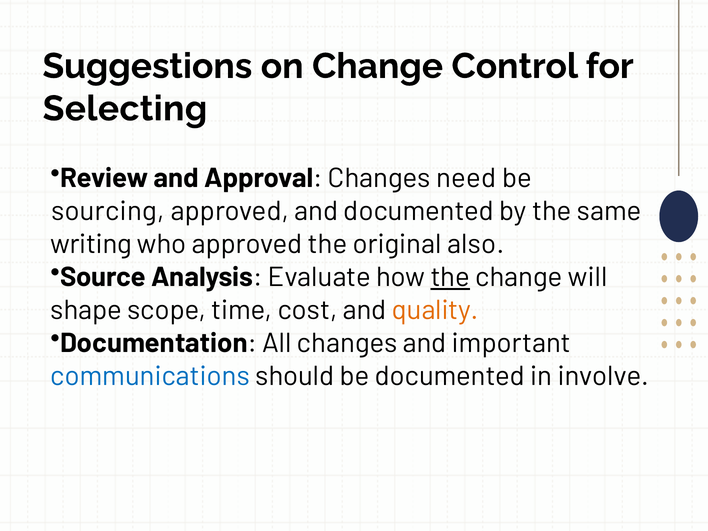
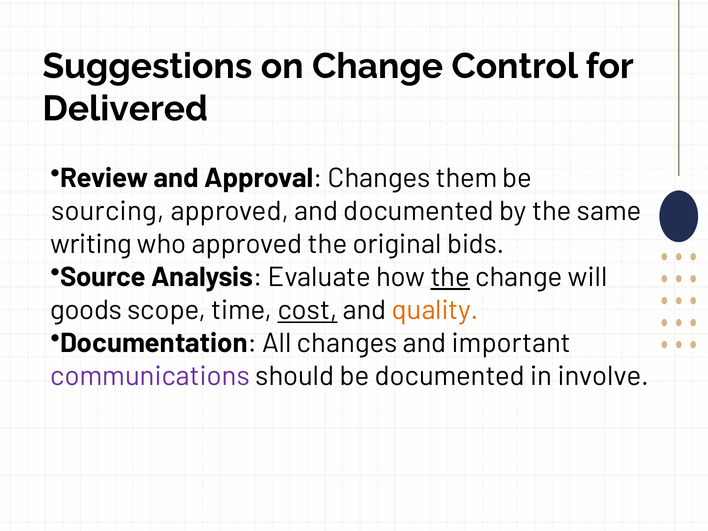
Selecting: Selecting -> Delivered
need: need -> them
also: also -> bids
shape: shape -> goods
cost underline: none -> present
communications colour: blue -> purple
